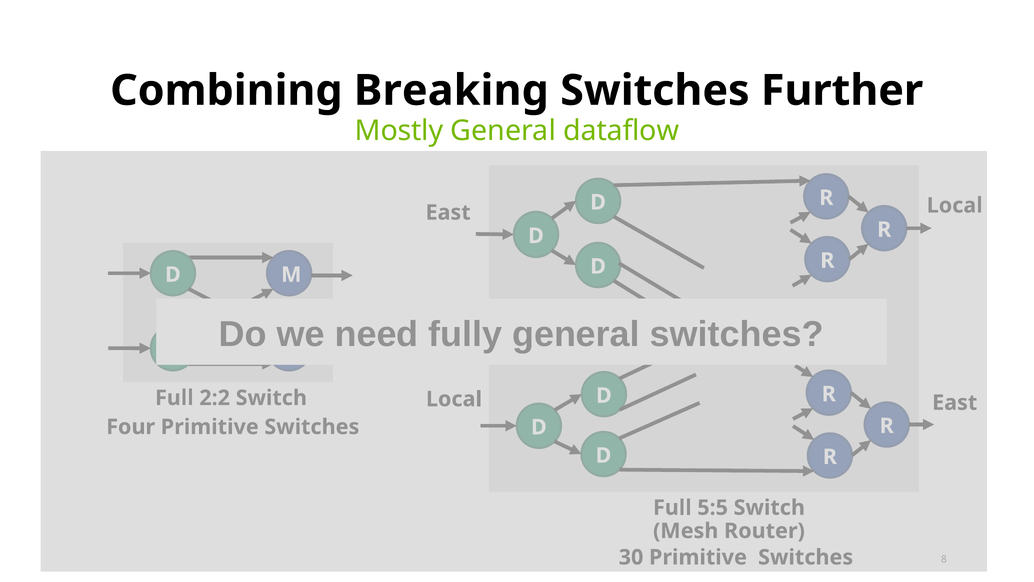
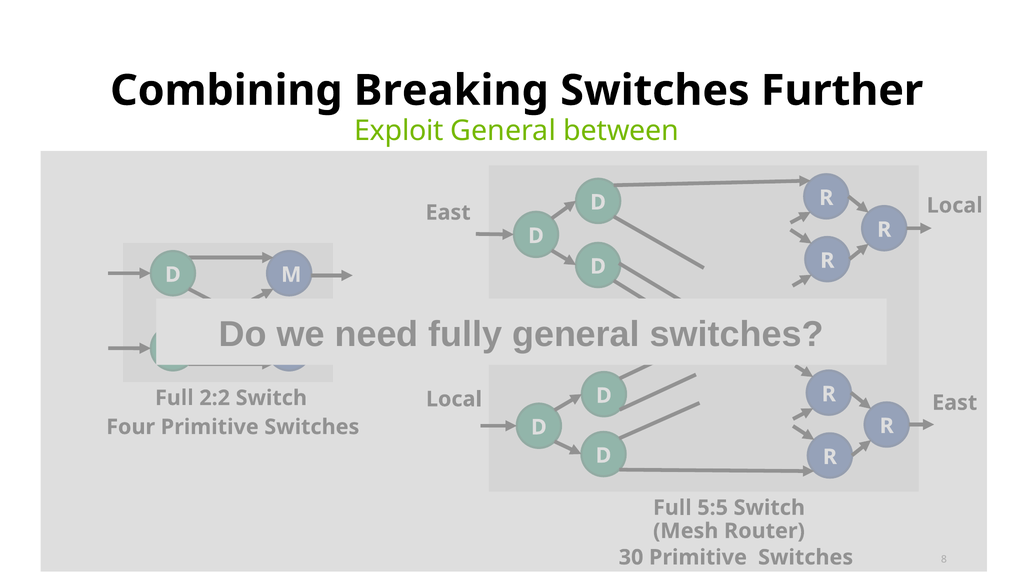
Mostly: Mostly -> Exploit
dataflow: dataflow -> between
